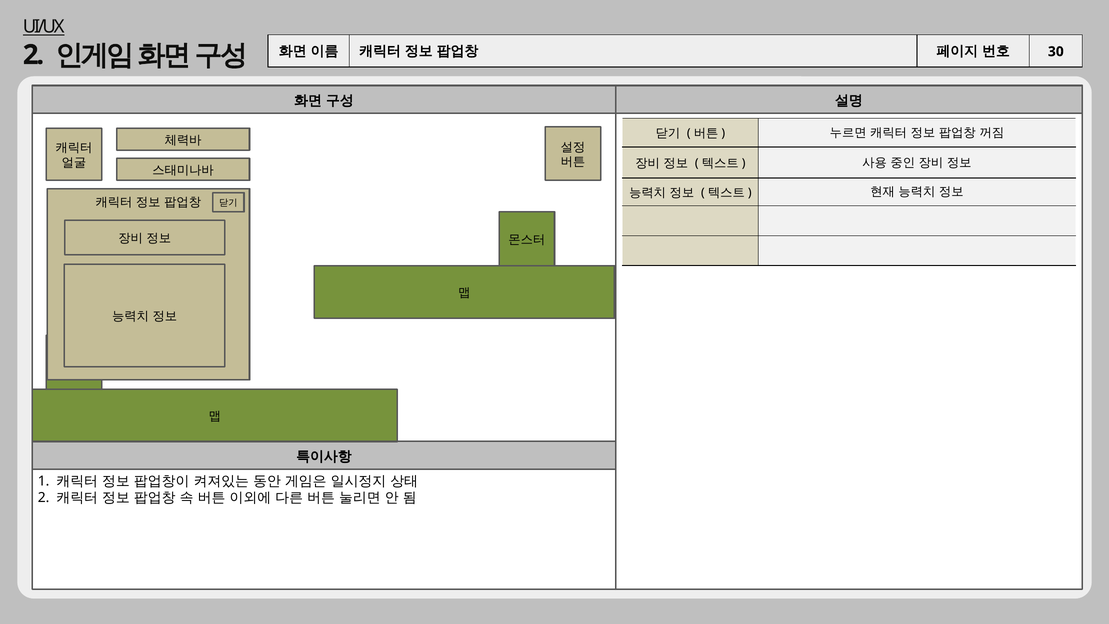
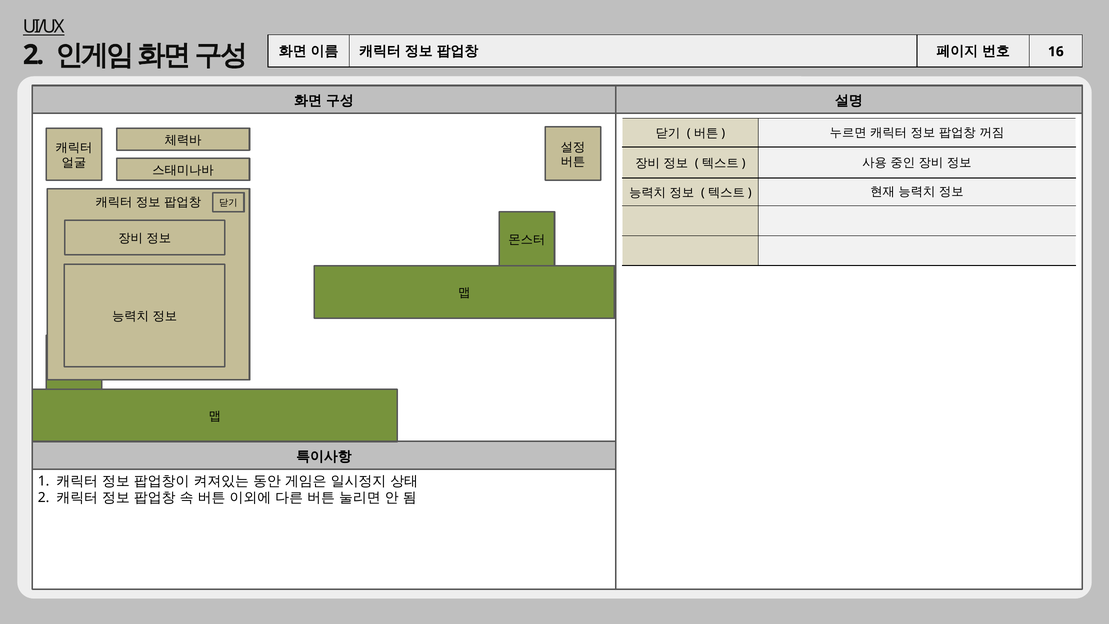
30: 30 -> 16
